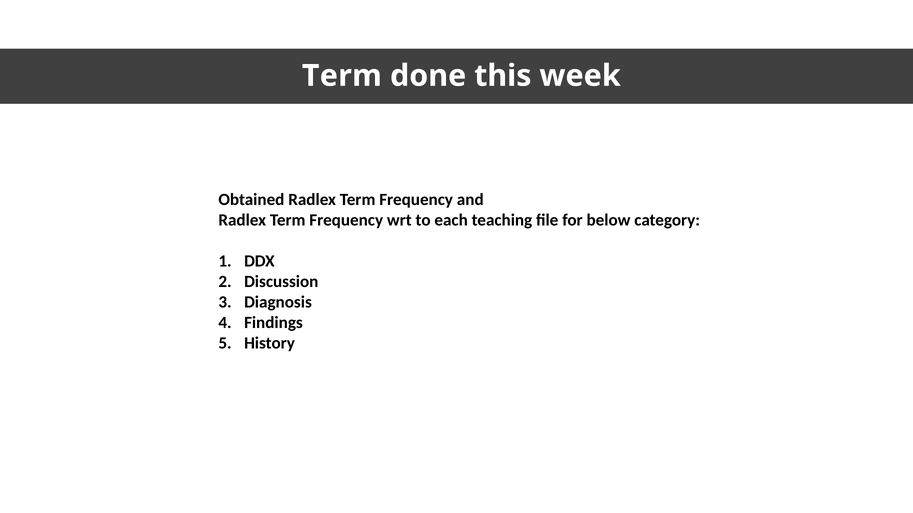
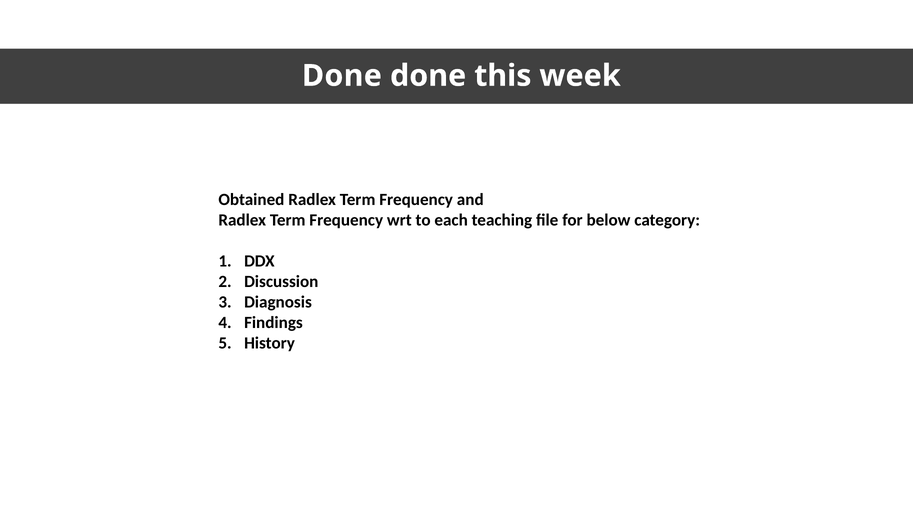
Term at (342, 76): Term -> Done
